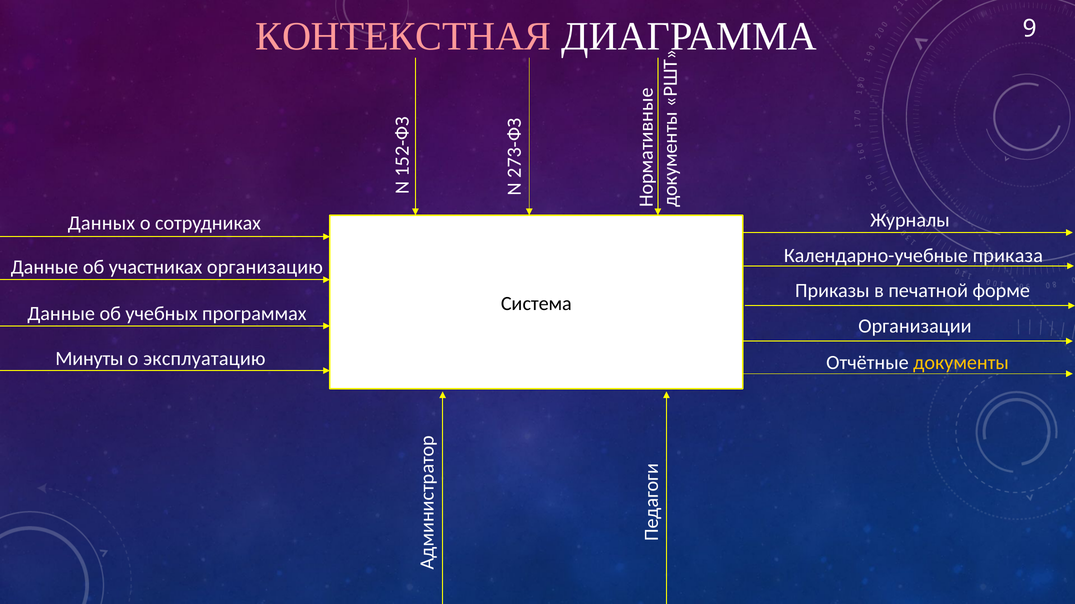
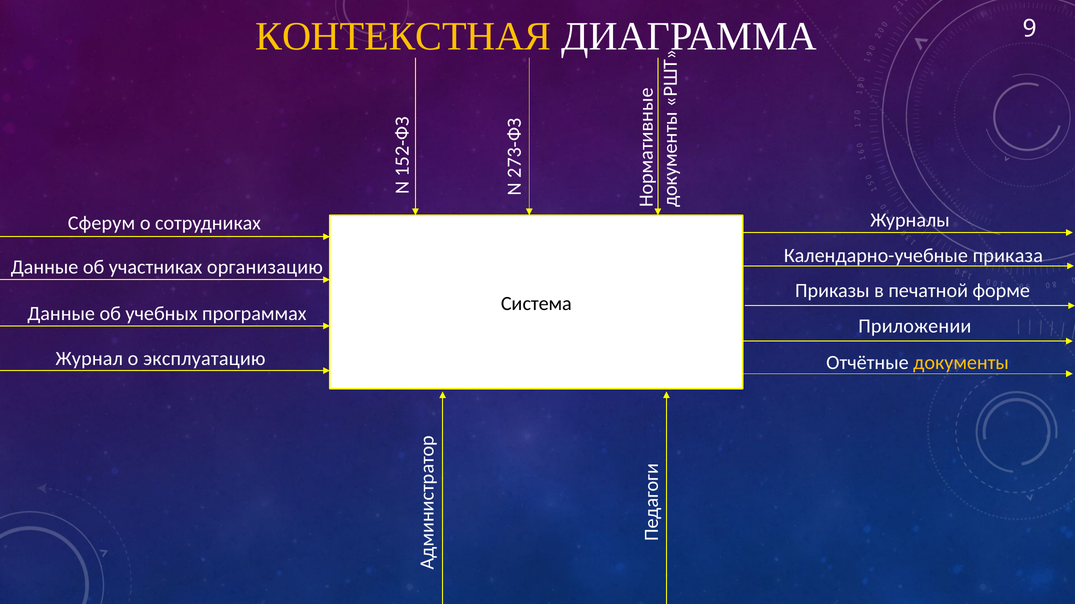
КОНТЕКСТНАЯ colour: pink -> yellow
Данных: Данных -> Сферум
Организации: Организации -> Приложении
Минуты: Минуты -> Журнал
